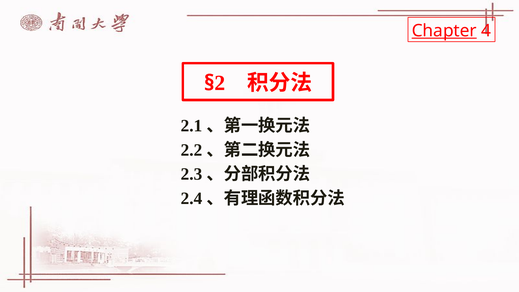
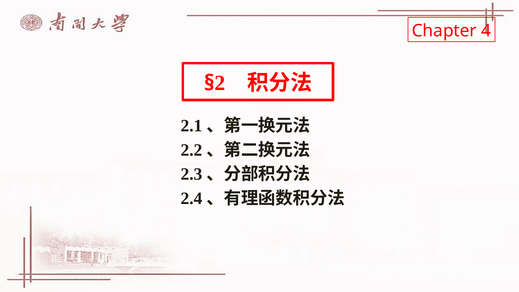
Chapter underline: present -> none
